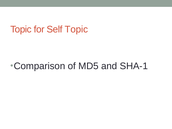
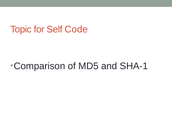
Self Topic: Topic -> Code
